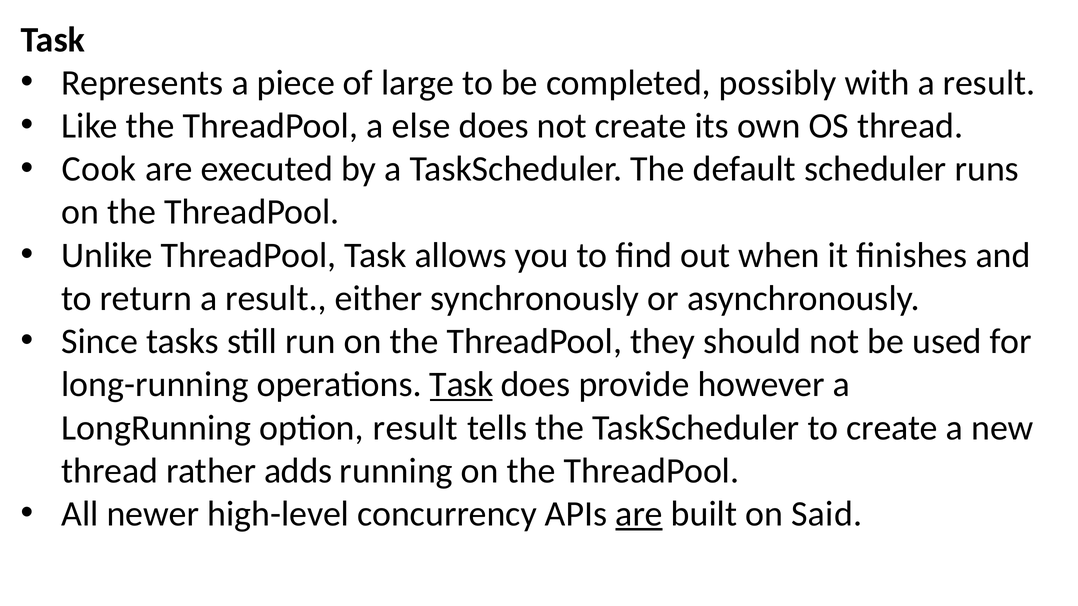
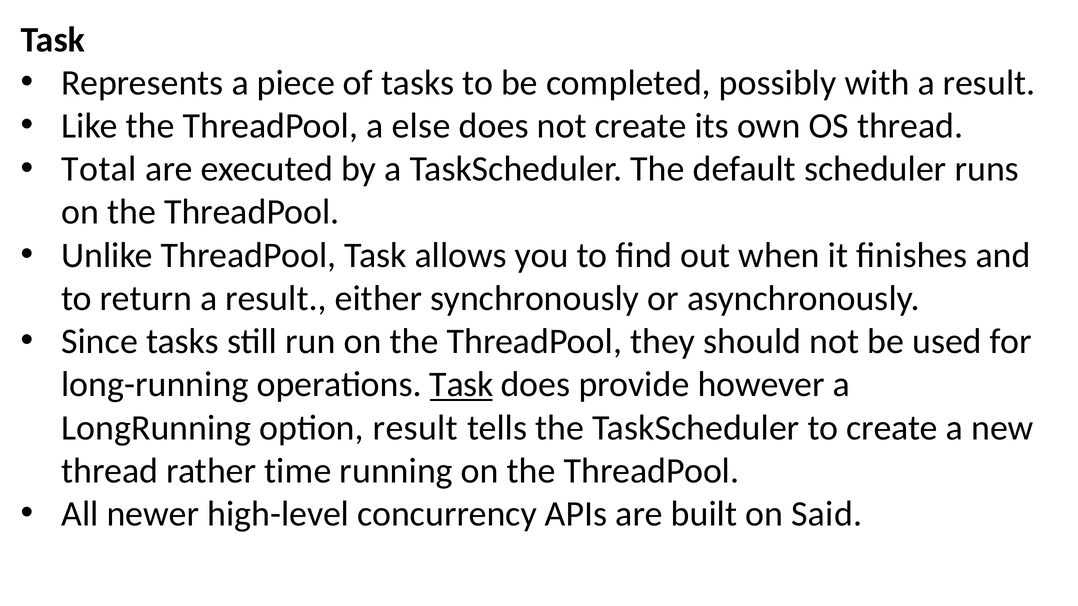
of large: large -> tasks
Cook: Cook -> Total
adds: adds -> time
are at (639, 514) underline: present -> none
